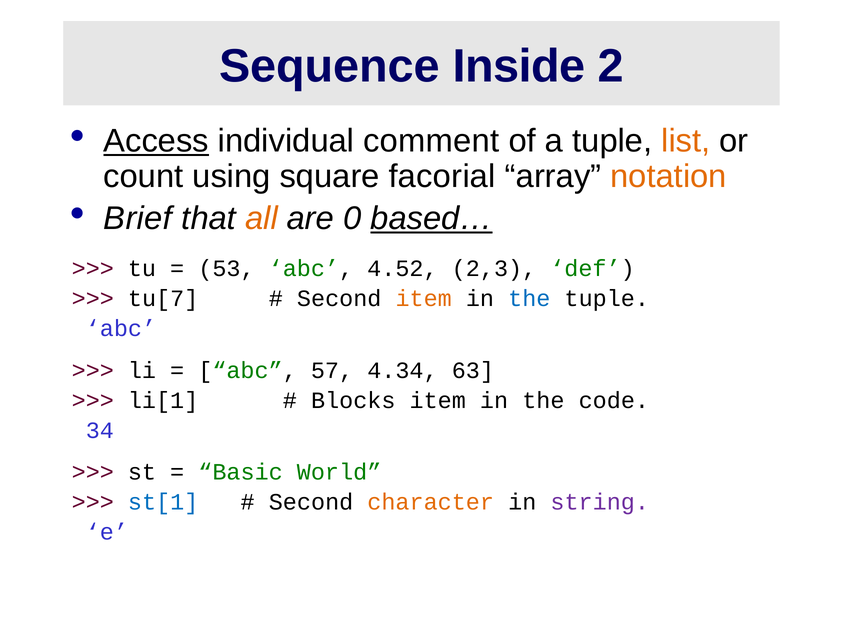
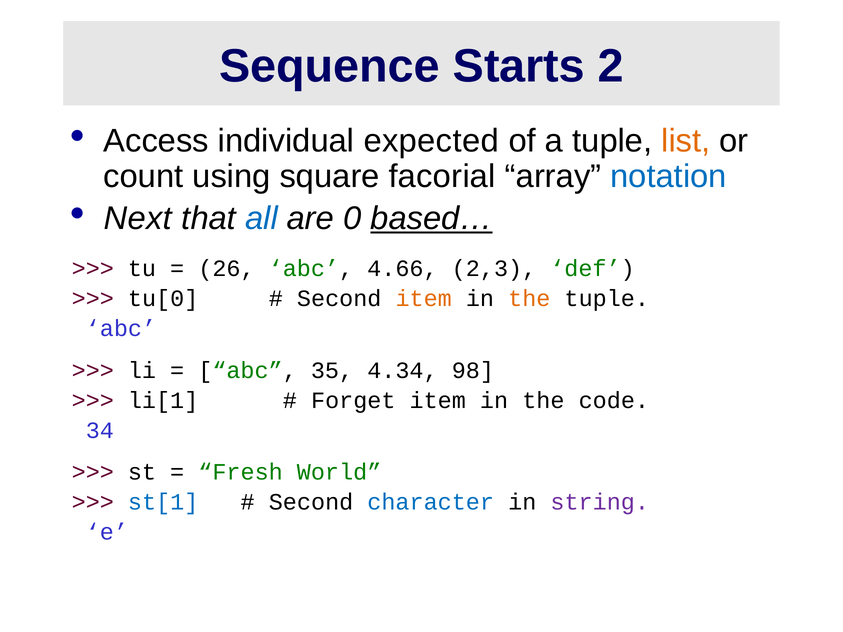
Inside: Inside -> Starts
Access underline: present -> none
comment: comment -> expected
notation colour: orange -> blue
Brief: Brief -> Next
all colour: orange -> blue
53: 53 -> 26
4.52: 4.52 -> 4.66
tu[7: tu[7 -> tu[0
the at (529, 299) colour: blue -> orange
57: 57 -> 35
63: 63 -> 98
Blocks: Blocks -> Forget
Basic: Basic -> Fresh
character colour: orange -> blue
